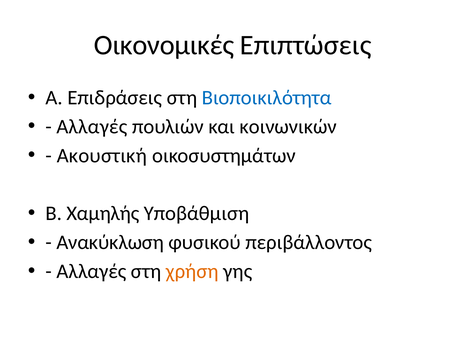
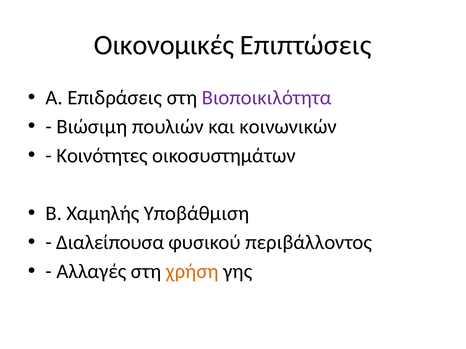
Βιοποικιλότητα colour: blue -> purple
Αλλαγές at (92, 127): Αλλαγές -> Βιώσιμη
Ακουστική: Ακουστική -> Κοινότητες
Ανακύκλωση: Ανακύκλωση -> Διαλείπουσα
